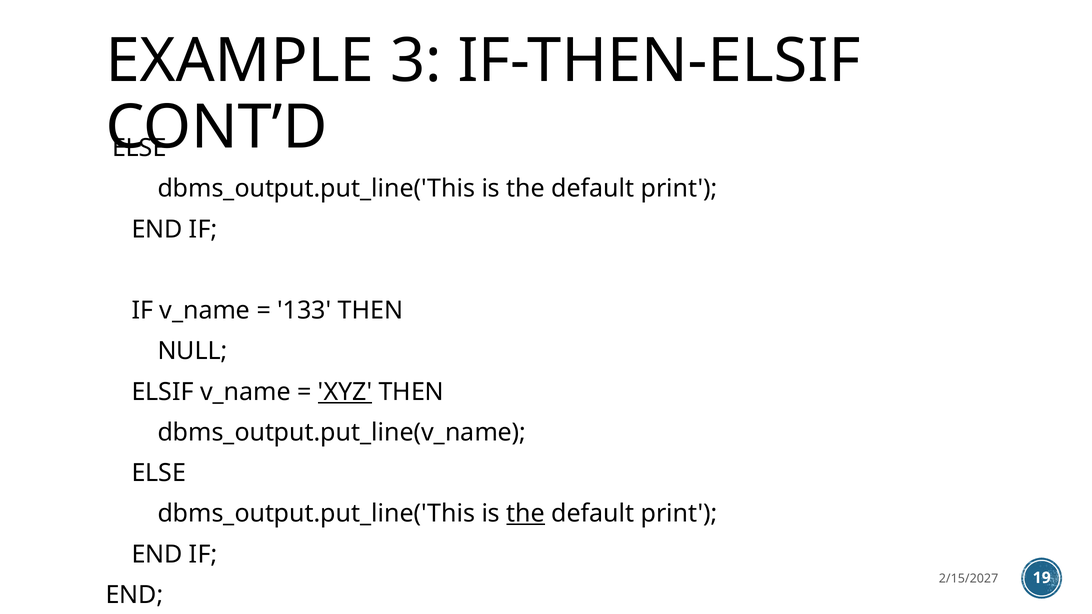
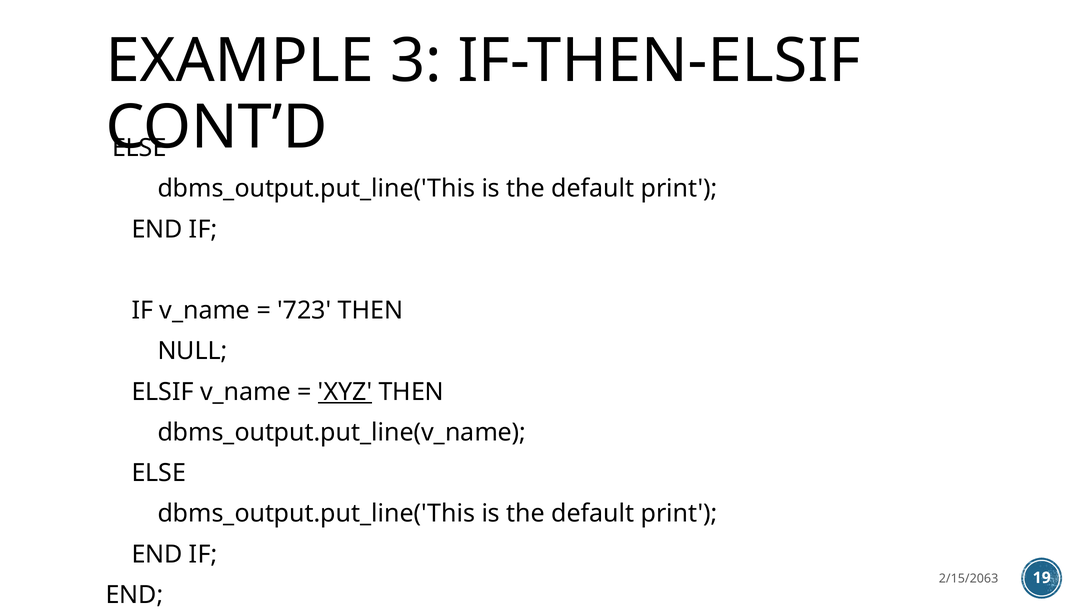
133: 133 -> 723
the at (526, 514) underline: present -> none
2/15/2027: 2/15/2027 -> 2/15/2063
